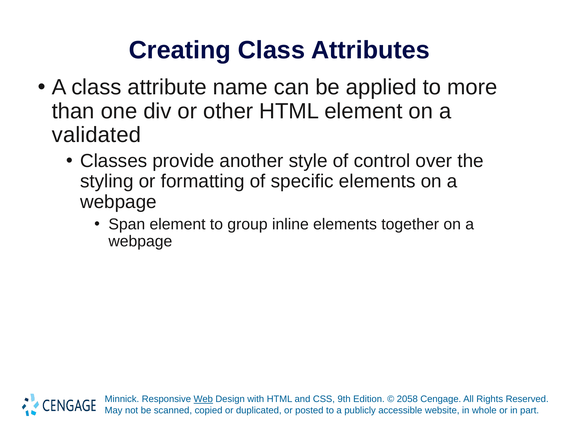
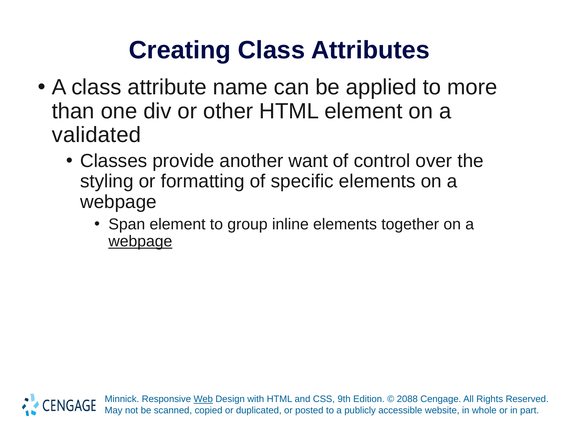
style: style -> want
webpage at (140, 241) underline: none -> present
2058: 2058 -> 2088
